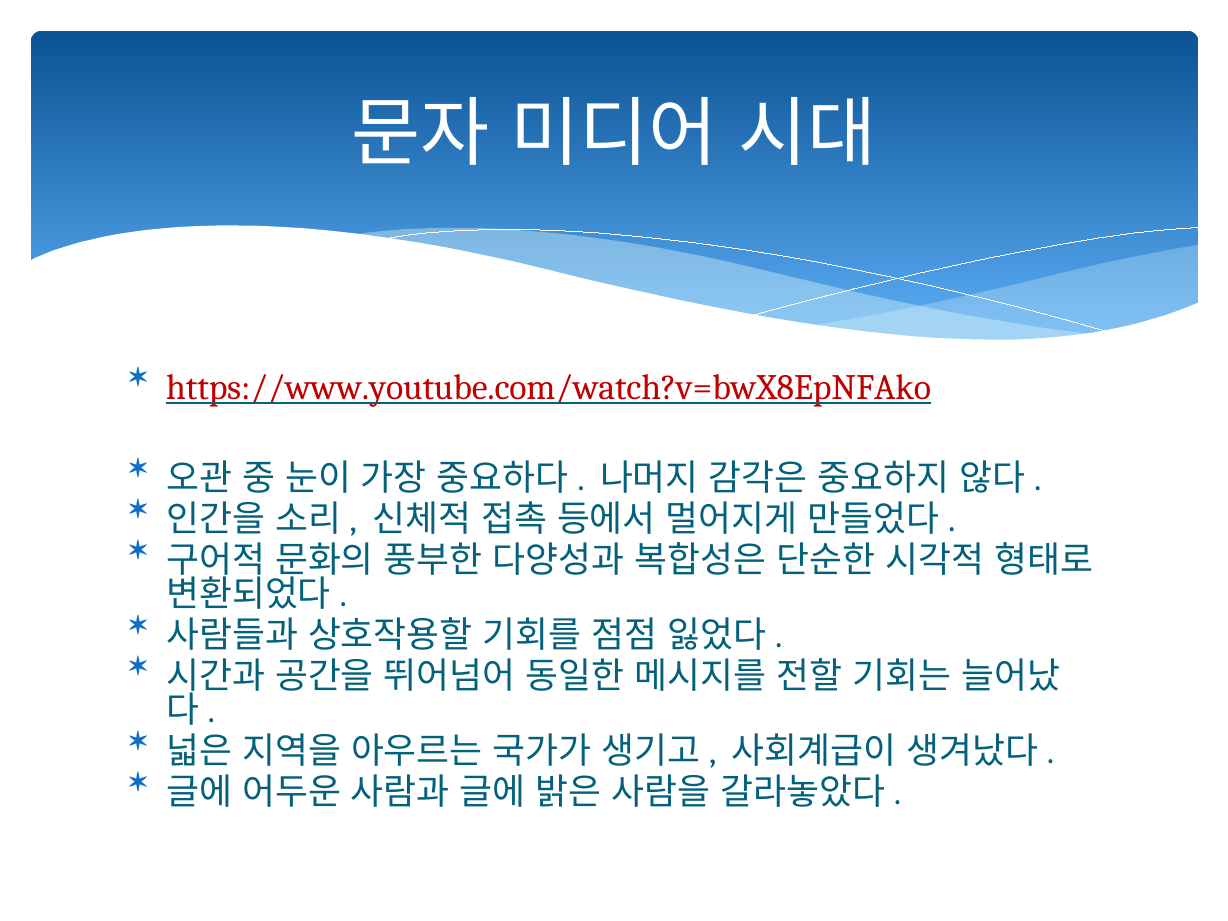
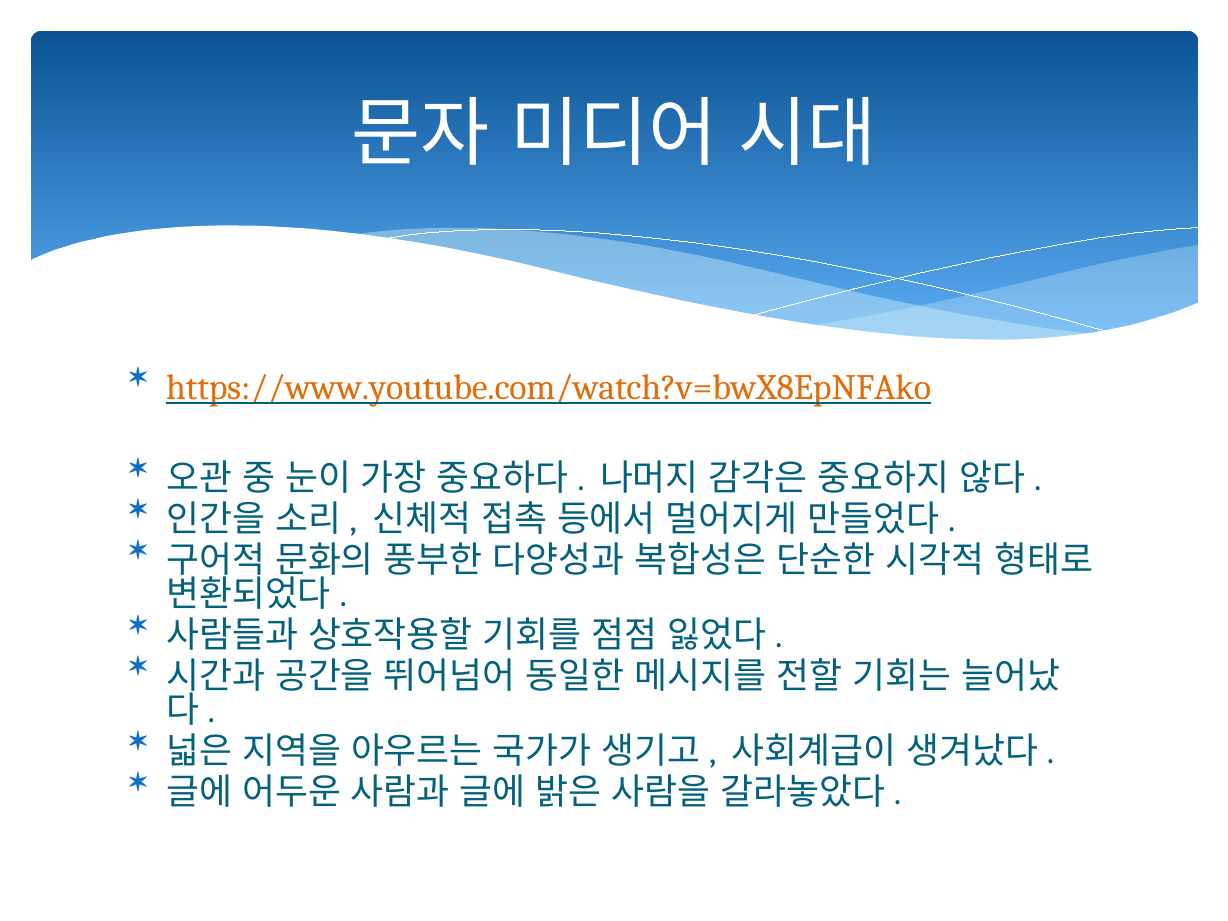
https://www.youtube.com/watch?v=bwX8EpNFAko colour: red -> orange
